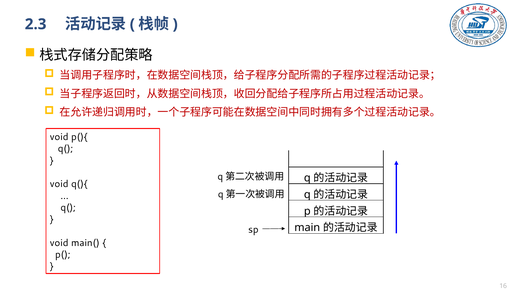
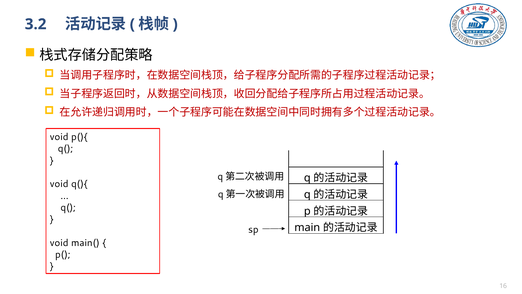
2.3: 2.3 -> 3.2
